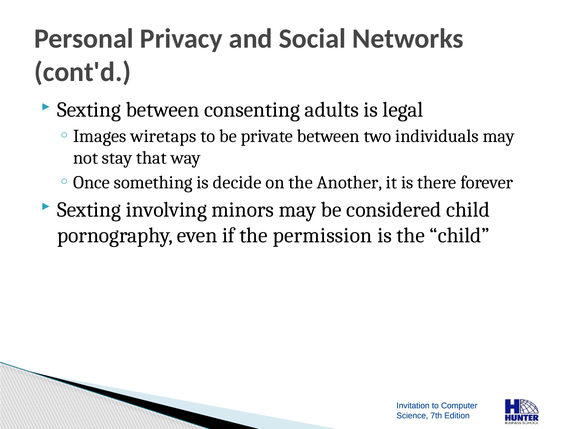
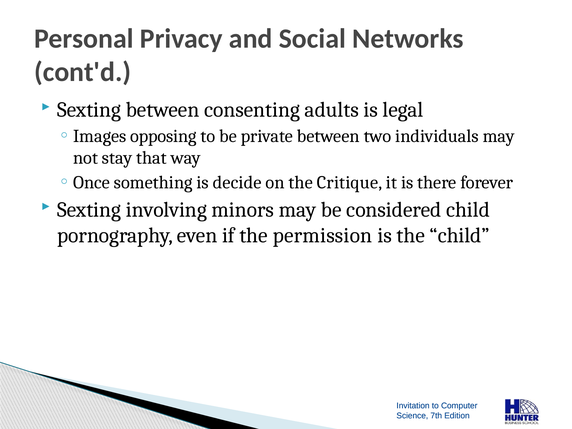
wiretaps: wiretaps -> opposing
Another: Another -> Critique
